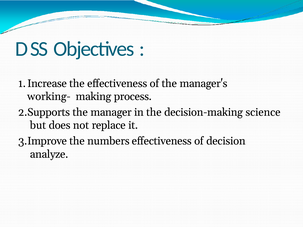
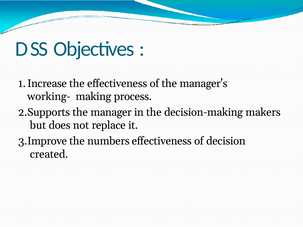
science: science -> makers
analyze: analyze -> created
